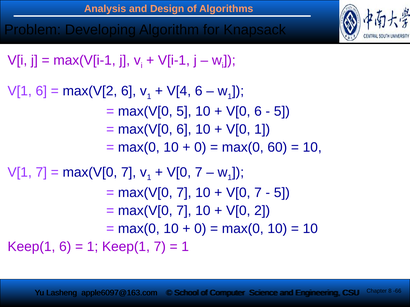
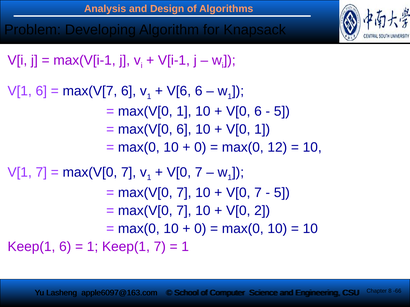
max(V[2: max(V[2 -> max(V[7
V[4: V[4 -> V[6
max(V[0 5: 5 -> 1
60: 60 -> 12
